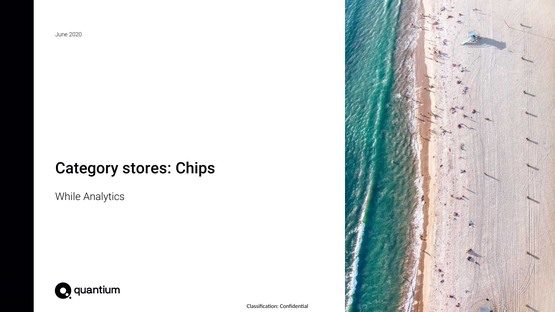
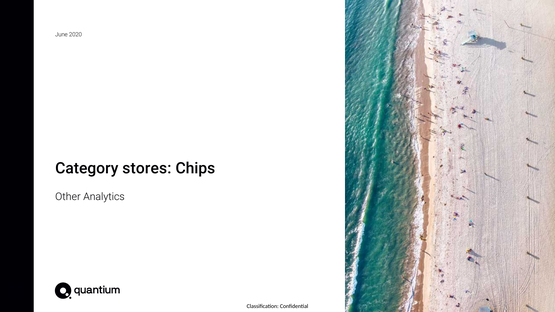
While: While -> Other
